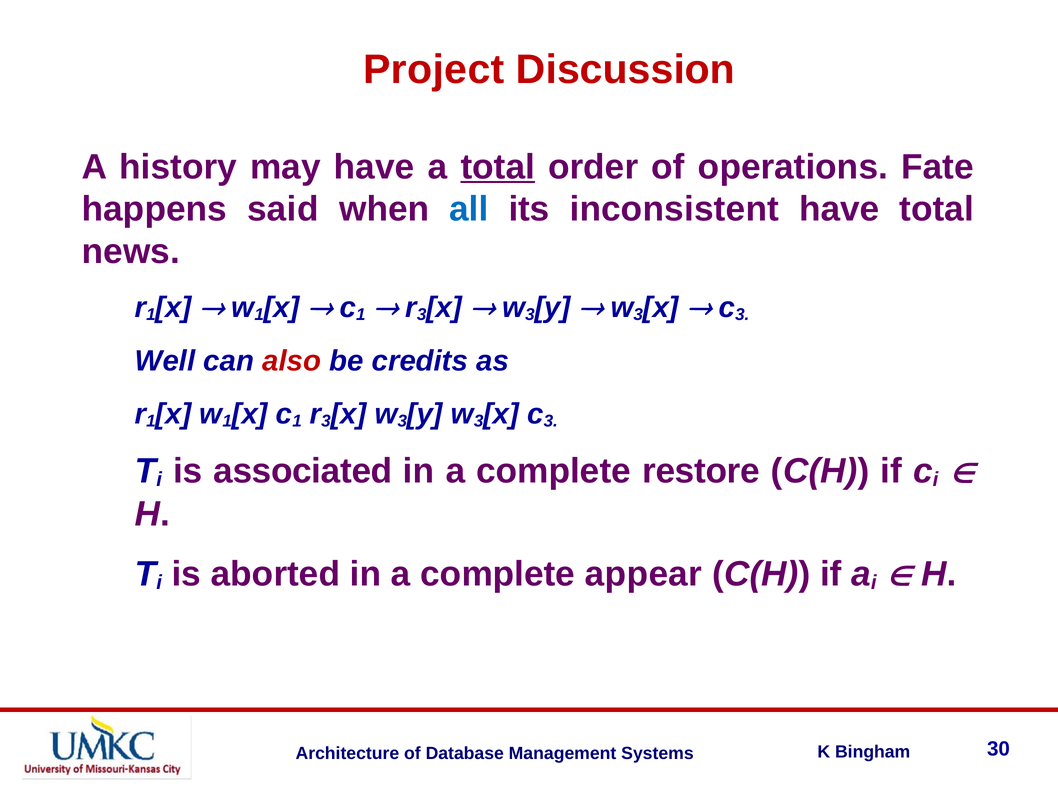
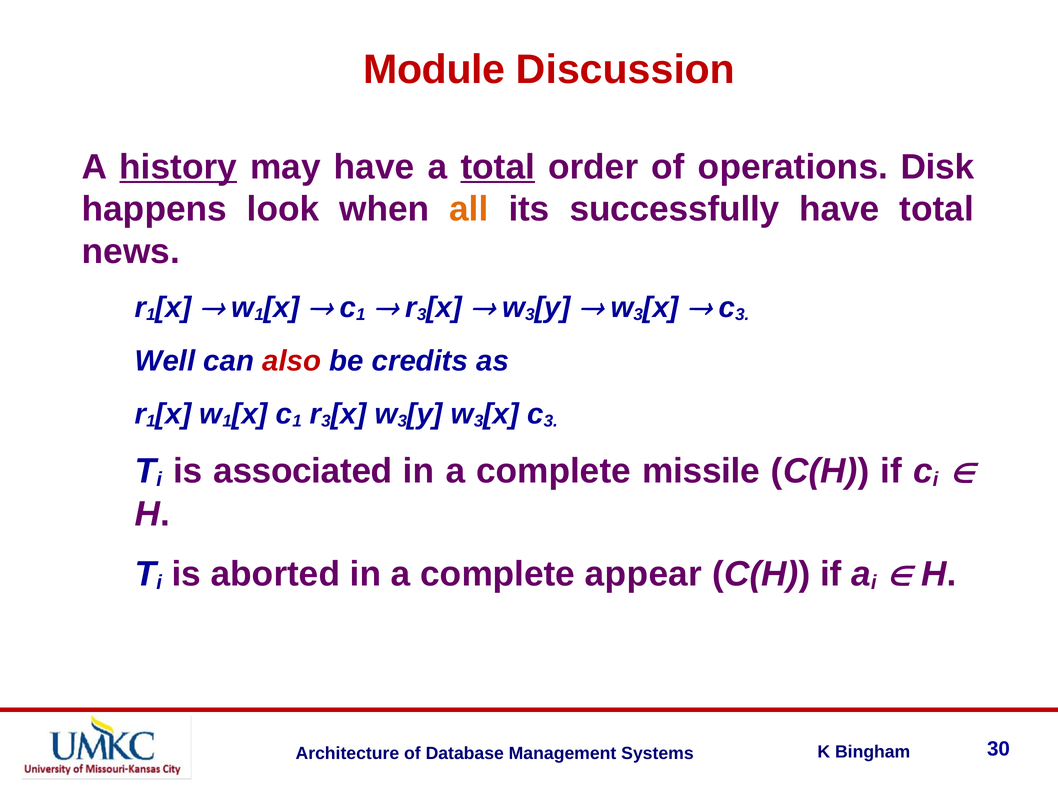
Project: Project -> Module
history underline: none -> present
Fate: Fate -> Disk
said: said -> look
all colour: blue -> orange
inconsistent: inconsistent -> successfully
restore: restore -> missile
